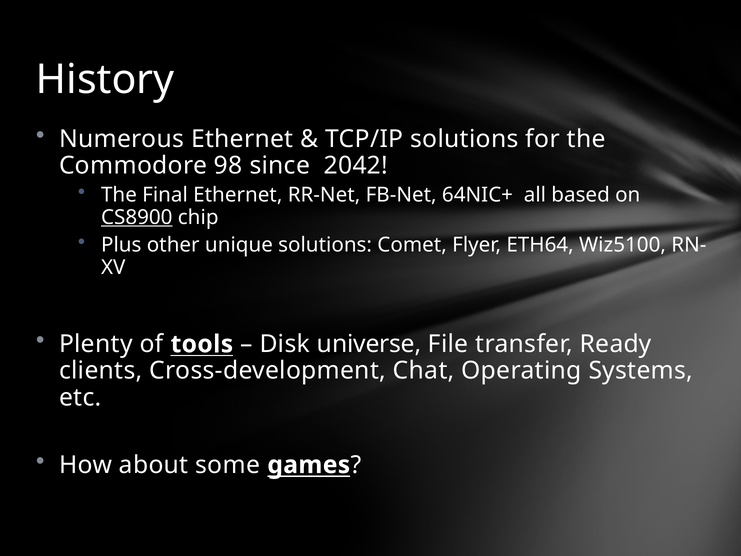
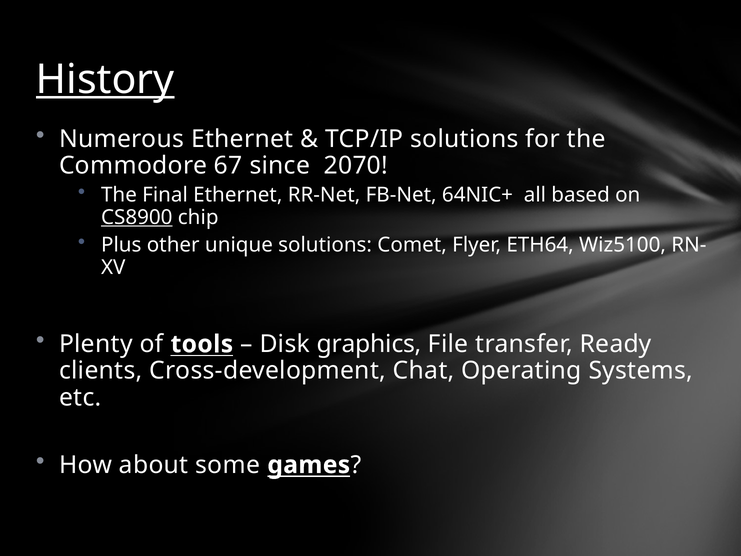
History underline: none -> present
98: 98 -> 67
2042: 2042 -> 2070
universe: universe -> graphics
